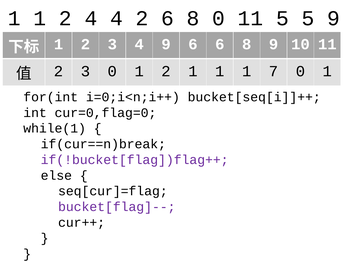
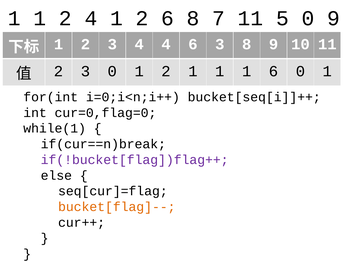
4 4: 4 -> 1
8 0: 0 -> 7
5 5: 5 -> 0
4 9: 9 -> 4
6 6: 6 -> 3
1 7: 7 -> 6
bucket[flag]-- colour: purple -> orange
